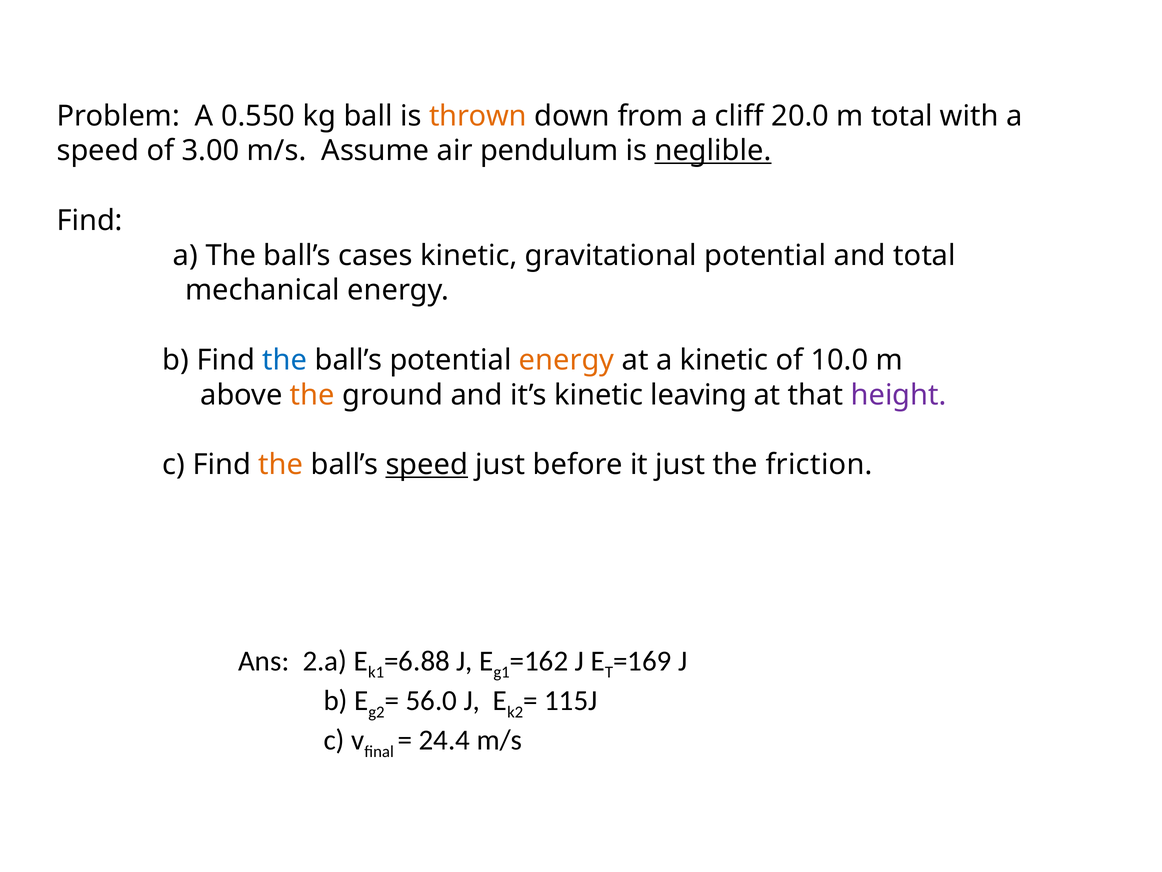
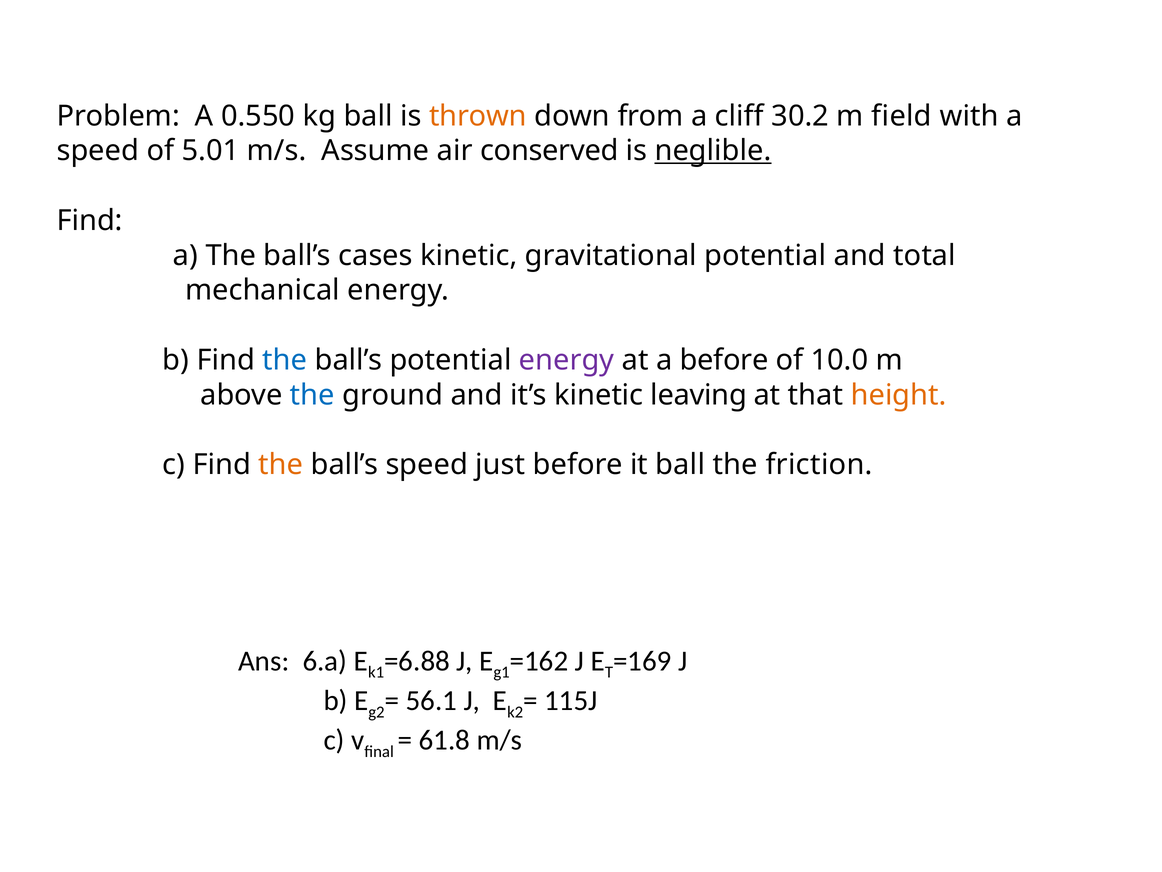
20.0: 20.0 -> 30.2
m total: total -> field
3.00: 3.00 -> 5.01
pendulum: pendulum -> conserved
energy at (567, 360) colour: orange -> purple
a kinetic: kinetic -> before
the at (312, 395) colour: orange -> blue
height colour: purple -> orange
speed at (427, 464) underline: present -> none
it just: just -> ball
2.a: 2.a -> 6.a
56.0: 56.0 -> 56.1
24.4: 24.4 -> 61.8
